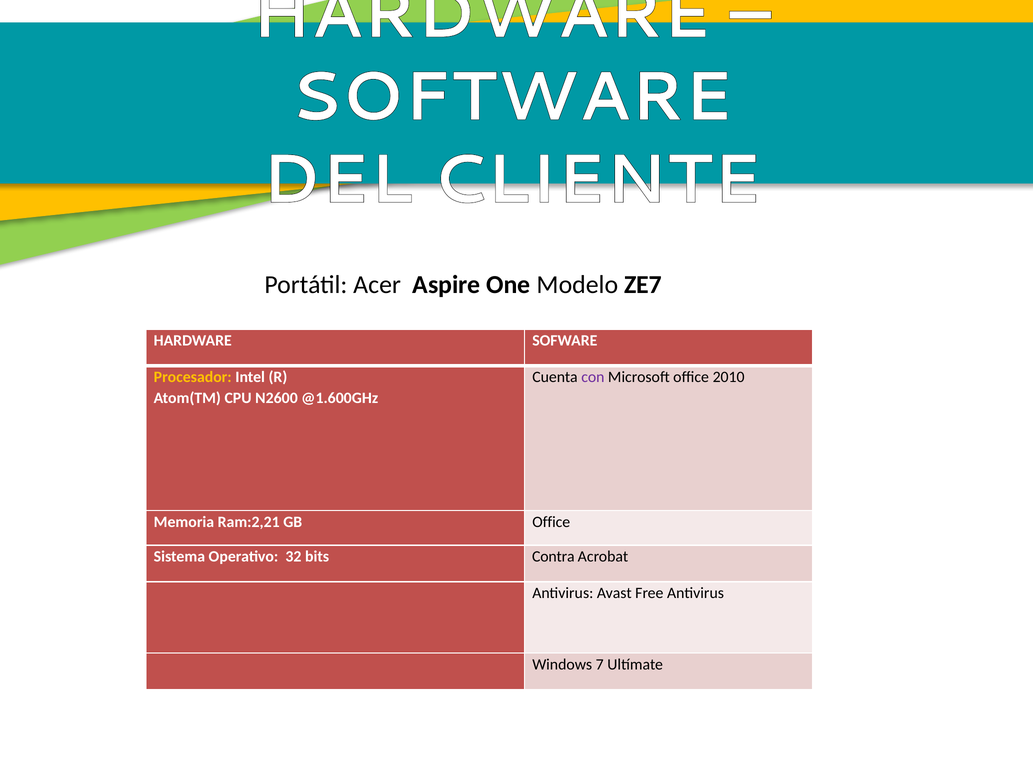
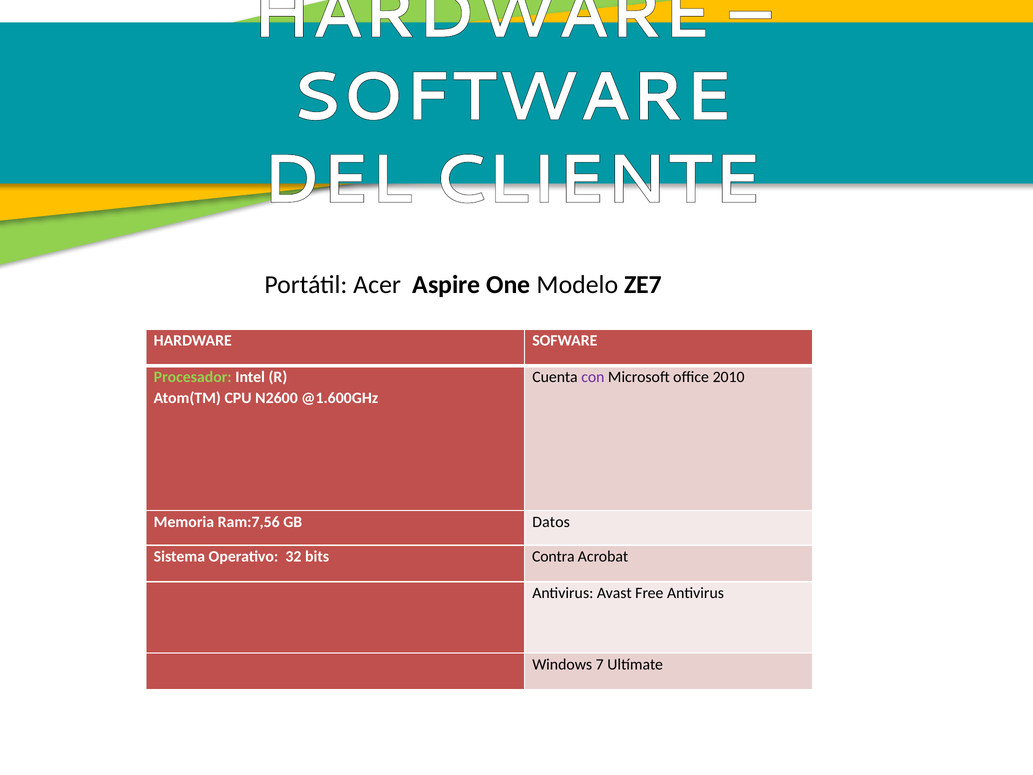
Procesador colour: yellow -> light green
Ram:2,21: Ram:2,21 -> Ram:7,56
GB Office: Office -> Datos
